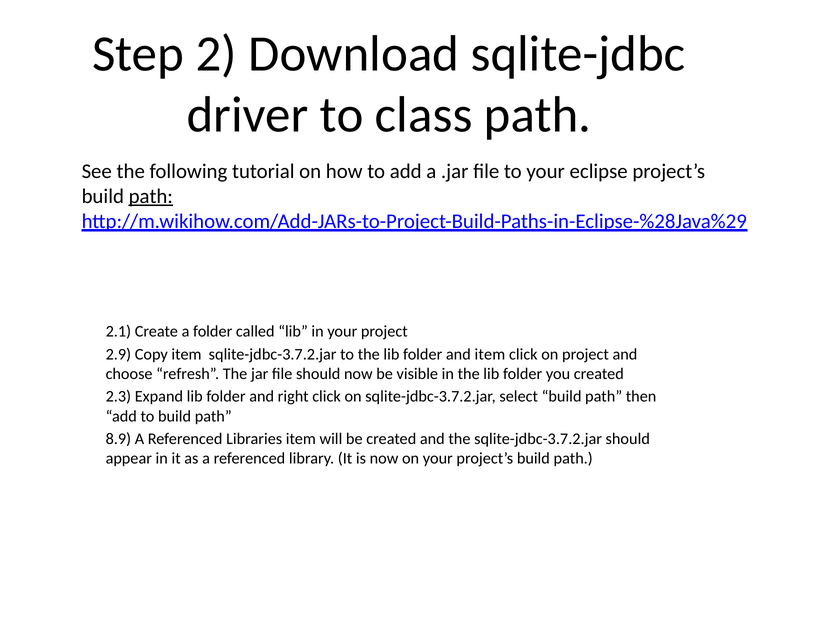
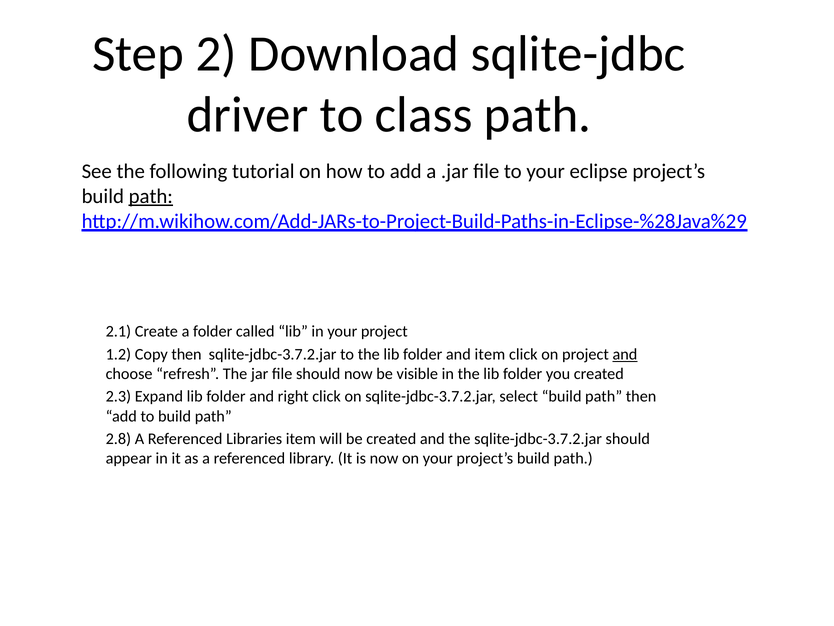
2.9: 2.9 -> 1.2
Copy item: item -> then
and at (625, 354) underline: none -> present
8.9: 8.9 -> 2.8
